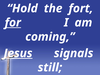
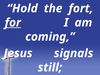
Jesus underline: present -> none
